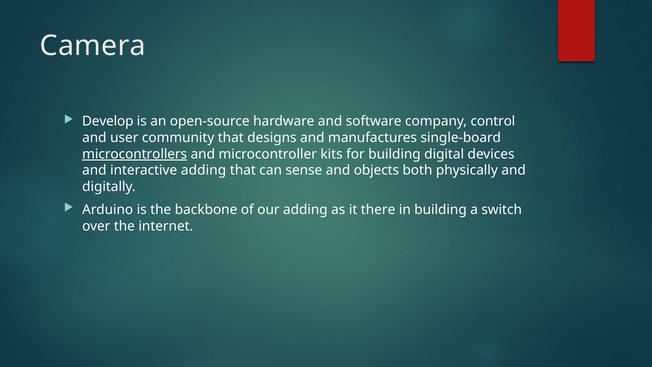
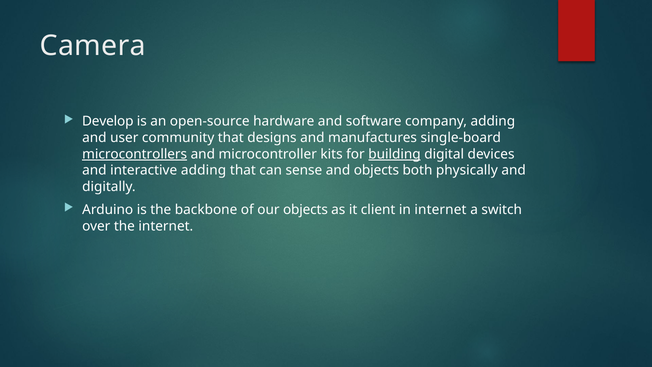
company control: control -> adding
building at (395, 154) underline: none -> present
our adding: adding -> objects
there: there -> client
in building: building -> internet
